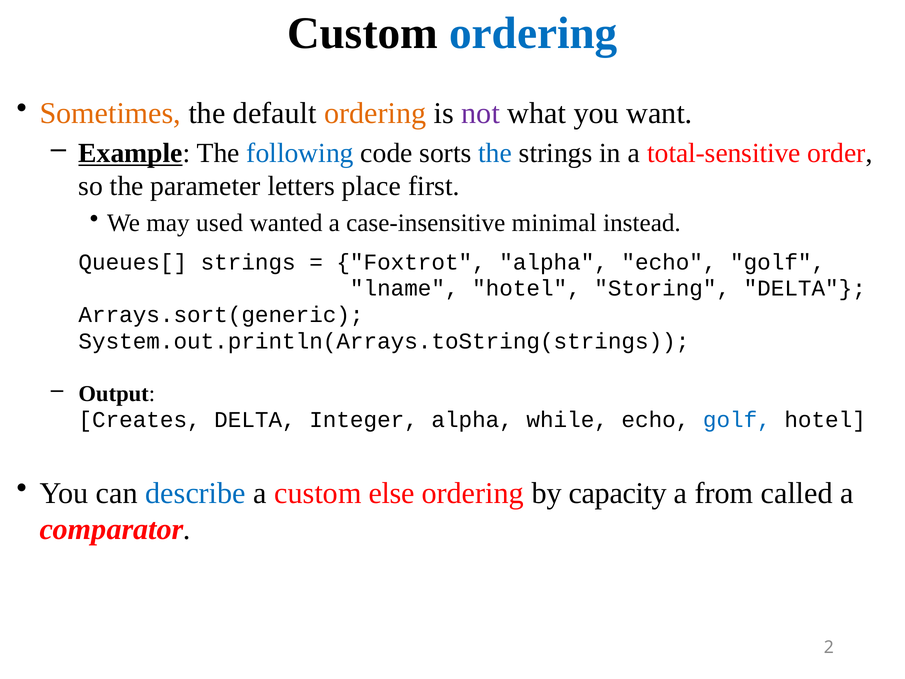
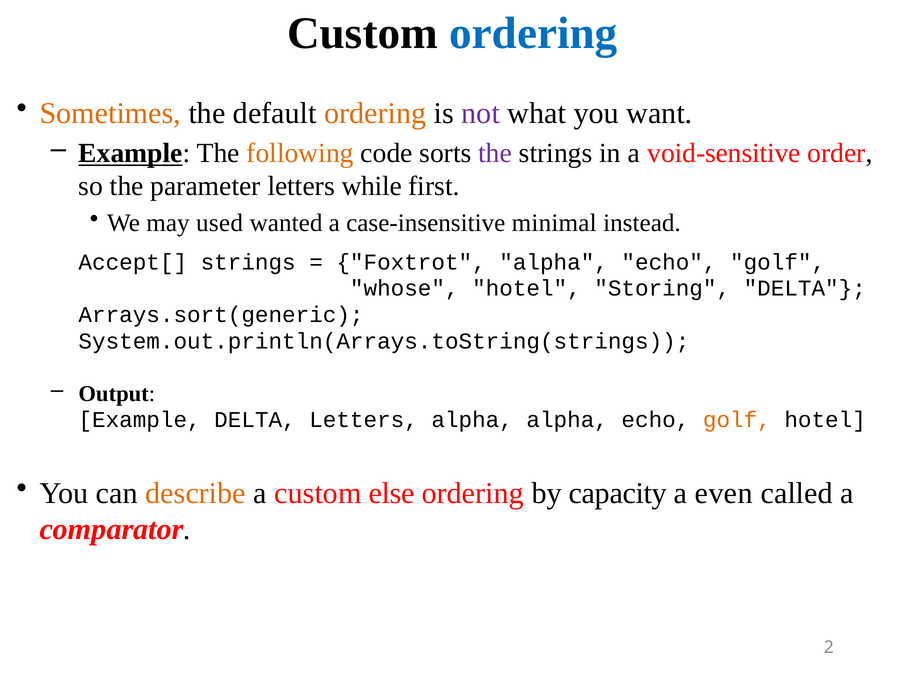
following colour: blue -> orange
the at (495, 153) colour: blue -> purple
total-sensitive: total-sensitive -> void-sensitive
place: place -> while
Queues[: Queues[ -> Accept[
lname: lname -> whose
Creates at (140, 420): Creates -> Example
DELTA Integer: Integer -> Letters
alpha while: while -> alpha
golf at (737, 420) colour: blue -> orange
describe colour: blue -> orange
from: from -> even
